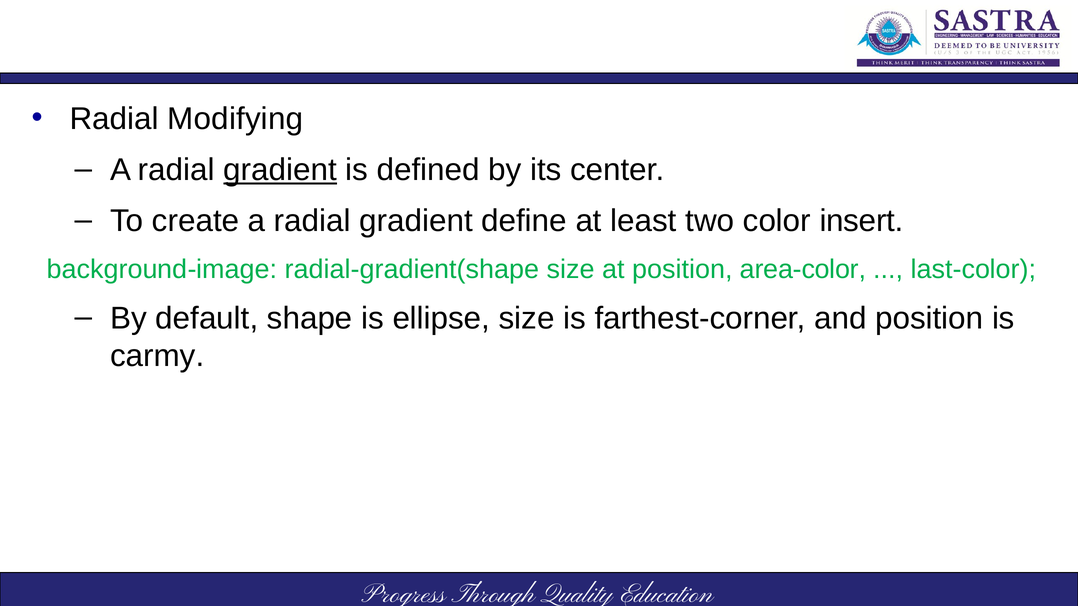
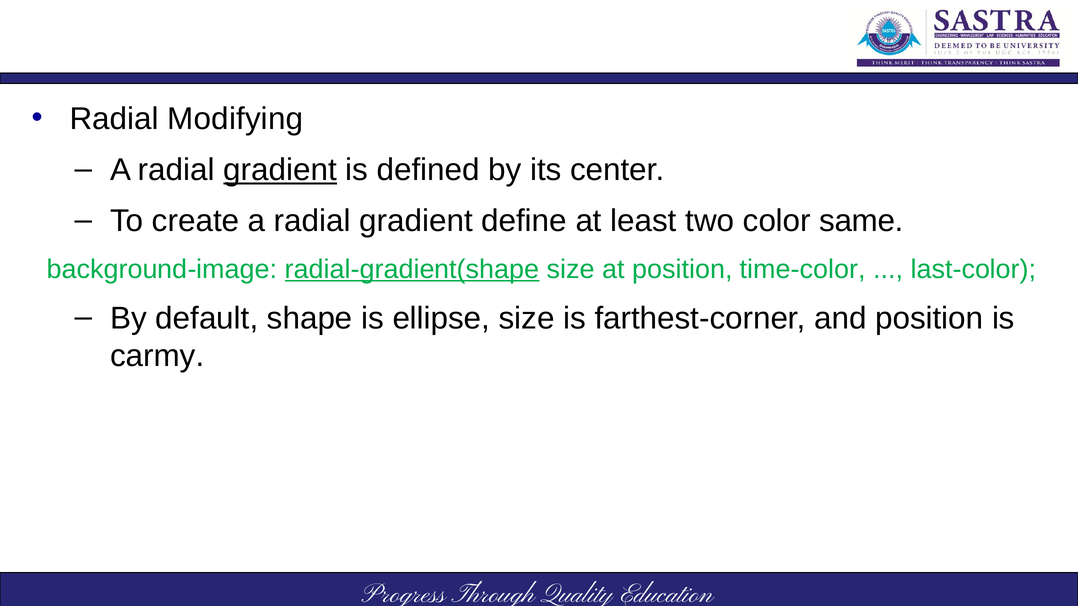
insert: insert -> same
radial-gradient(shape underline: none -> present
area-color: area-color -> time-color
